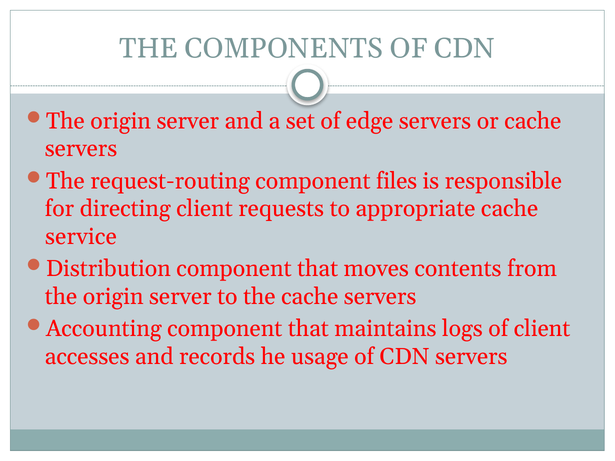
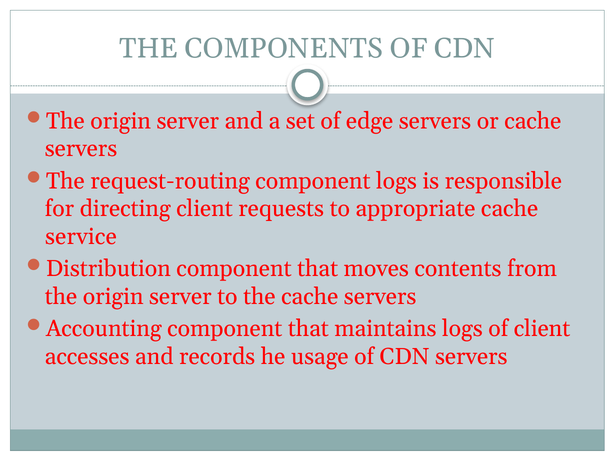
component files: files -> logs
